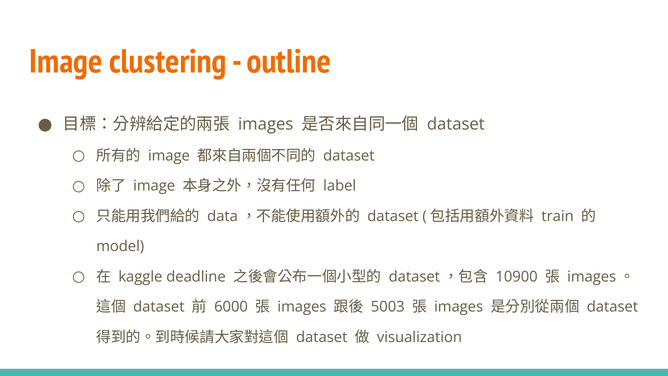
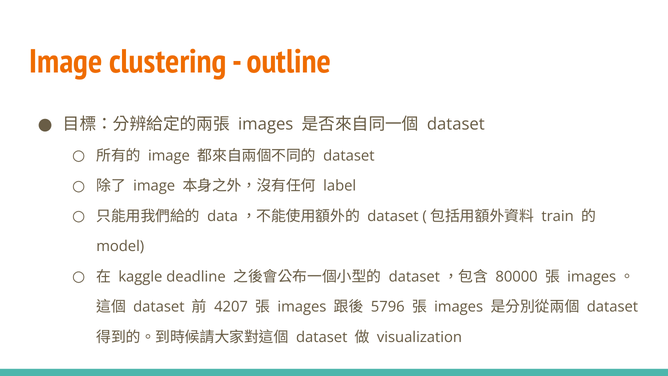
10900: 10900 -> 80000
6000: 6000 -> 4207
5003: 5003 -> 5796
